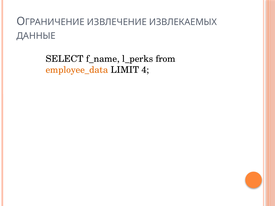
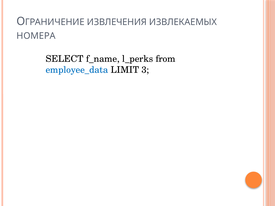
ИЗВЛЕЧЕНИЕ: ИЗВЛЕЧЕНИЕ -> ИЗВЛЕЧЕНИЯ
ДАННЫЕ: ДАННЫЕ -> НОМЕРА
employee_data colour: orange -> blue
4: 4 -> 3
